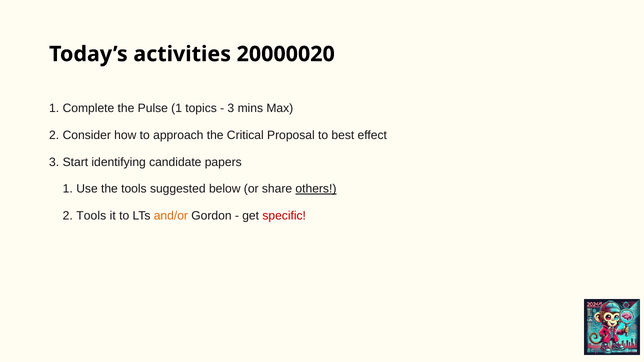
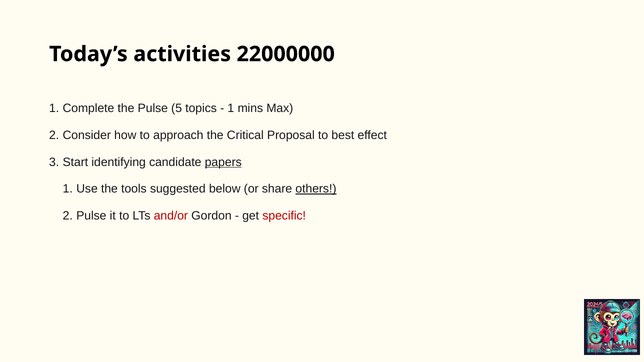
20000020: 20000020 -> 22000000
Pulse 1: 1 -> 5
3 at (231, 109): 3 -> 1
papers underline: none -> present
2 Tools: Tools -> Pulse
and/or colour: orange -> red
